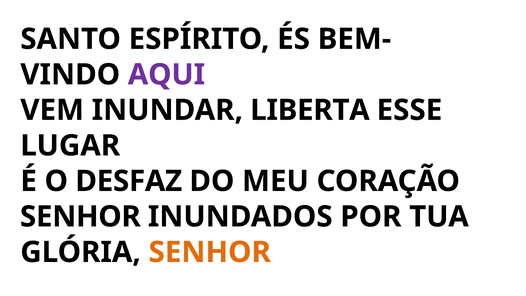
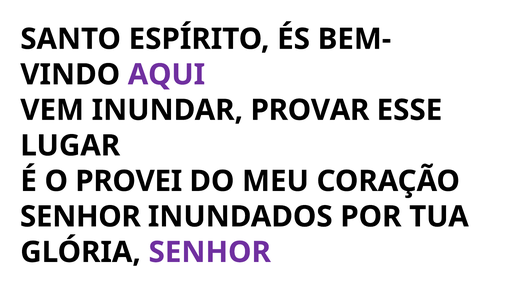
LIBERTA: LIBERTA -> PROVAR
DESFAZ: DESFAZ -> PROVEI
SENHOR at (210, 252) colour: orange -> purple
